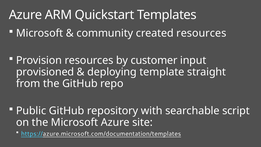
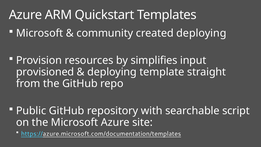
created resources: resources -> deploying
customer: customer -> simplifies
